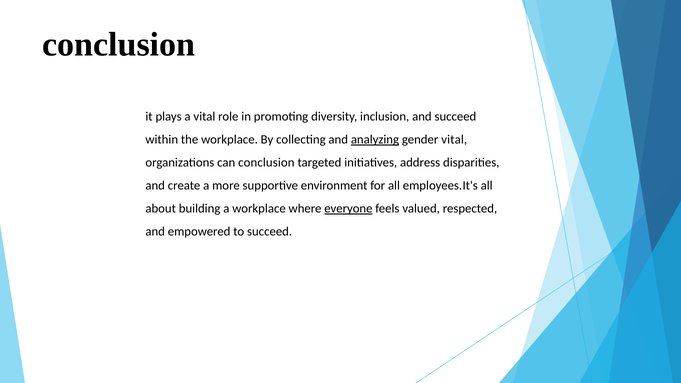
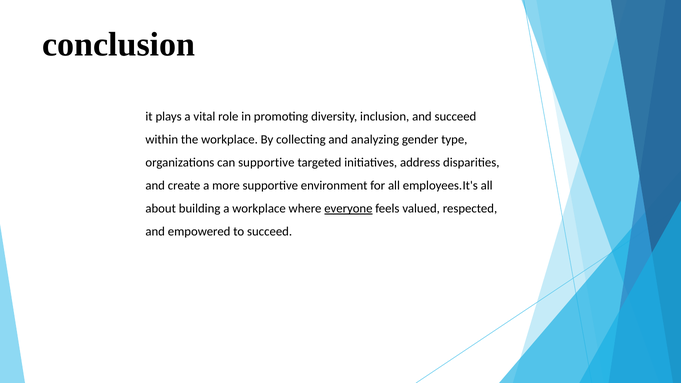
analyzing underline: present -> none
gender vital: vital -> type
can conclusion: conclusion -> supportive
